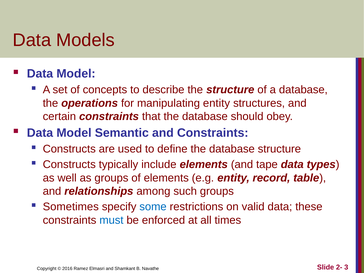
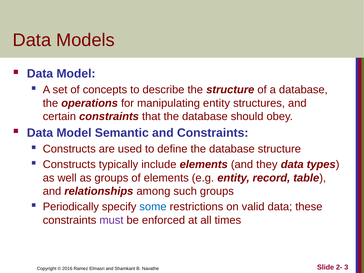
tape: tape -> they
Sometimes: Sometimes -> Periodically
must colour: blue -> purple
